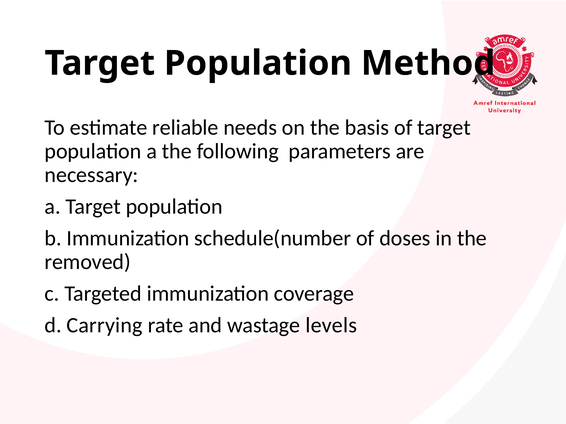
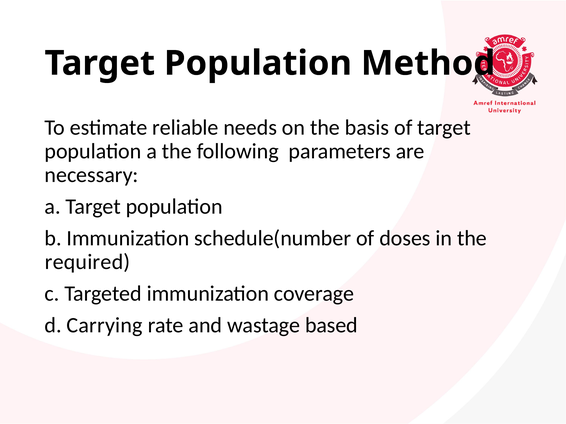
removed: removed -> required
levels: levels -> based
